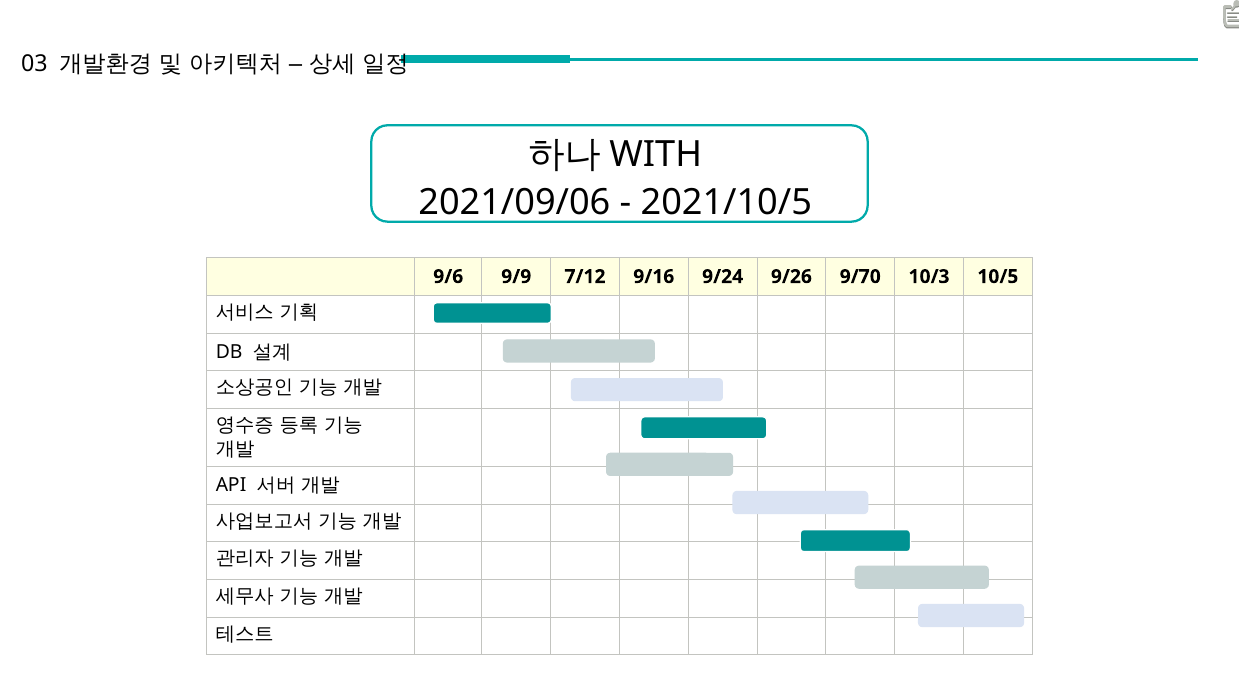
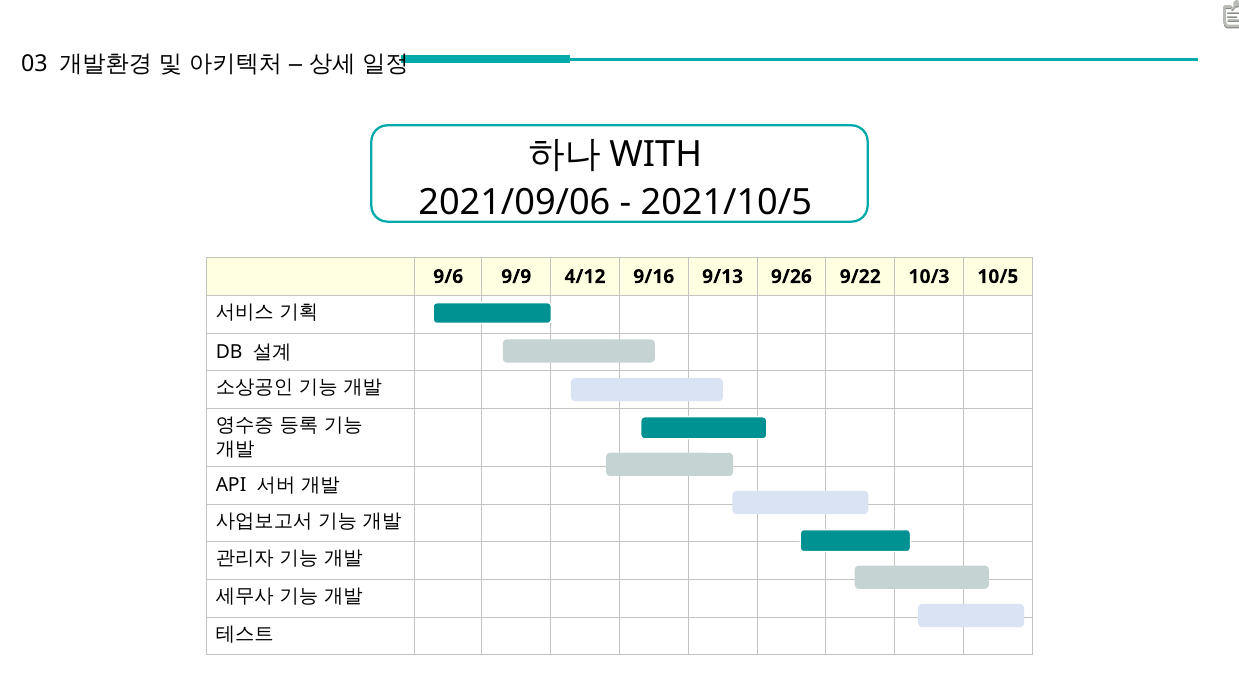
7/12: 7/12 -> 4/12
9/24: 9/24 -> 9/13
9/70: 9/70 -> 9/22
